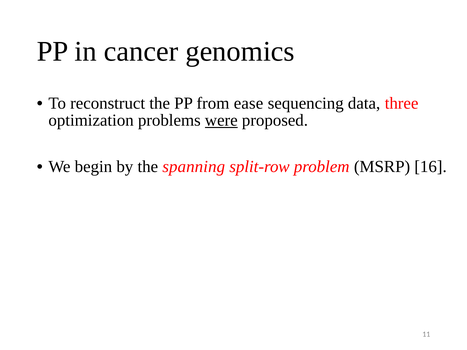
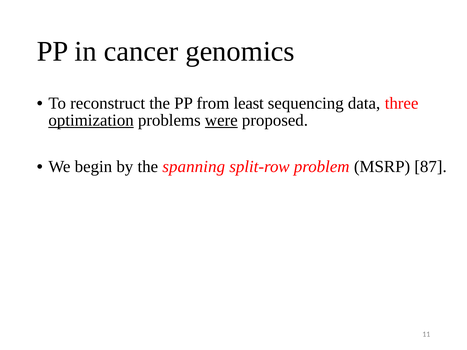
ease: ease -> least
optimization underline: none -> present
16: 16 -> 87
